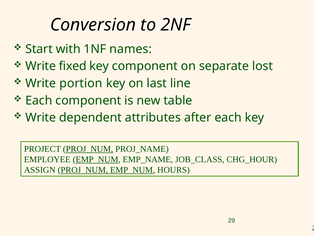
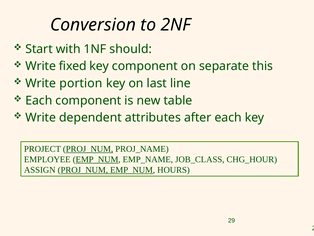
names: names -> should
lost: lost -> this
